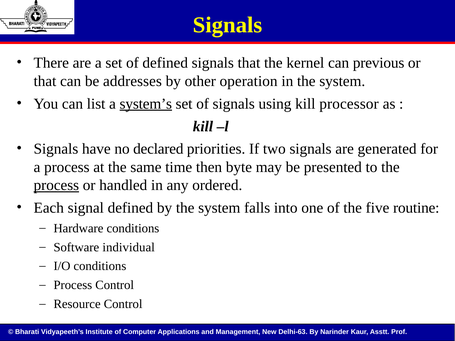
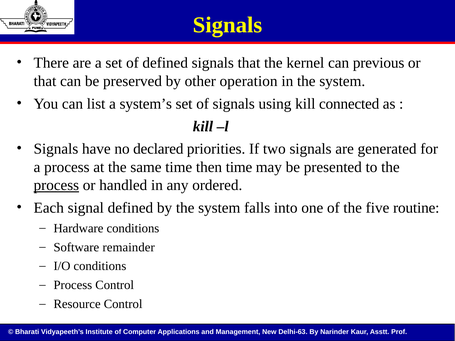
addresses: addresses -> preserved
system’s underline: present -> none
processor: processor -> connected
then byte: byte -> time
individual: individual -> remainder
